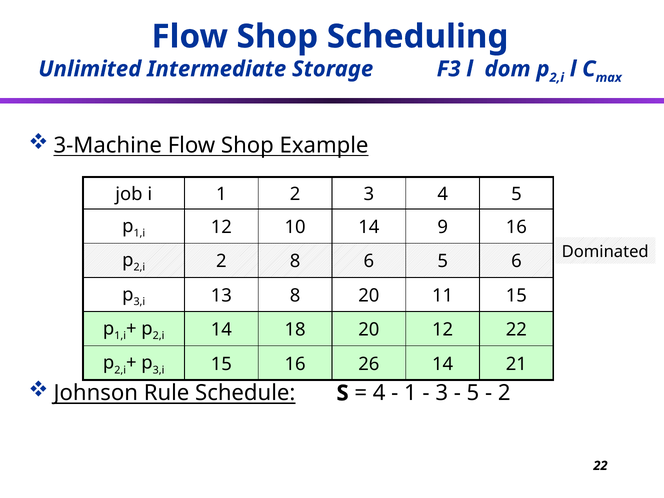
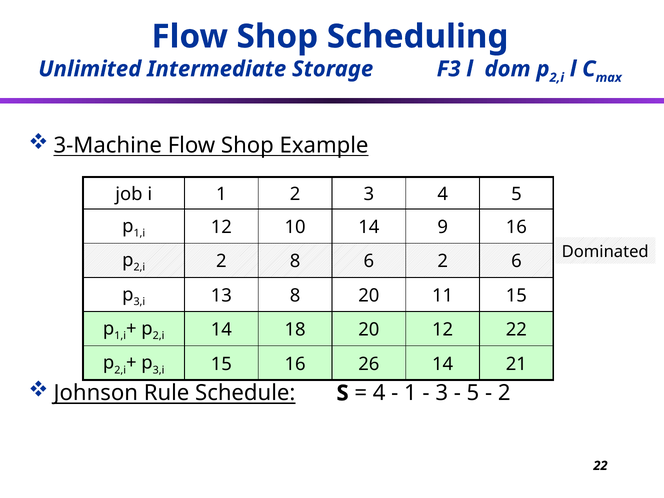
6 5: 5 -> 2
